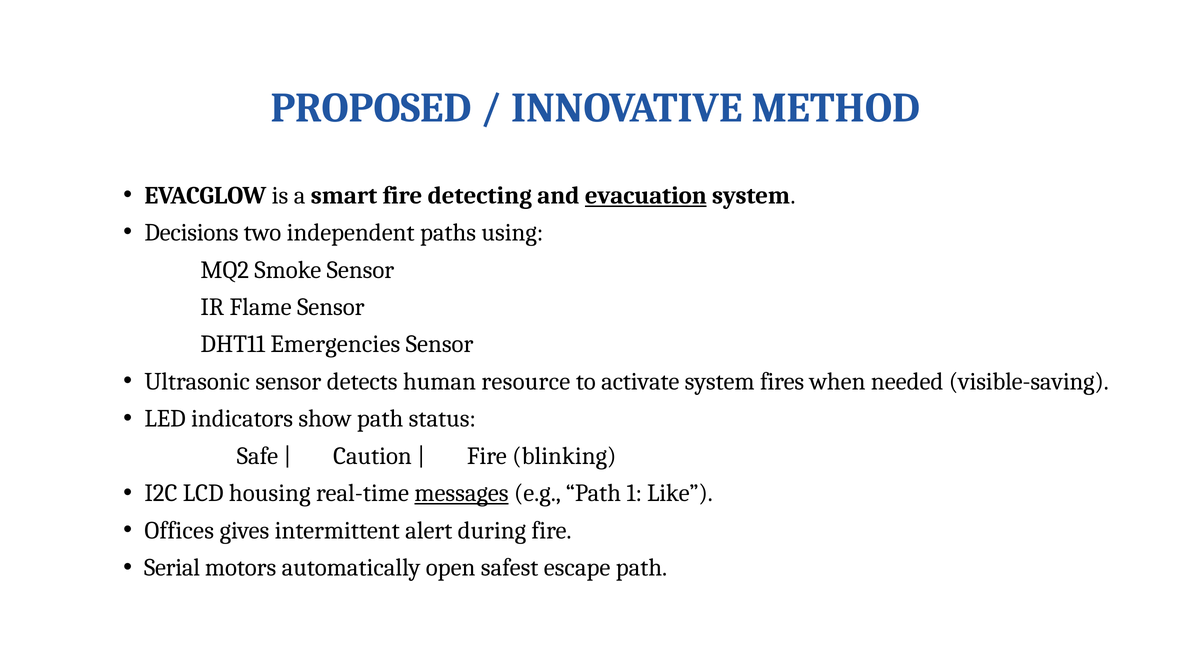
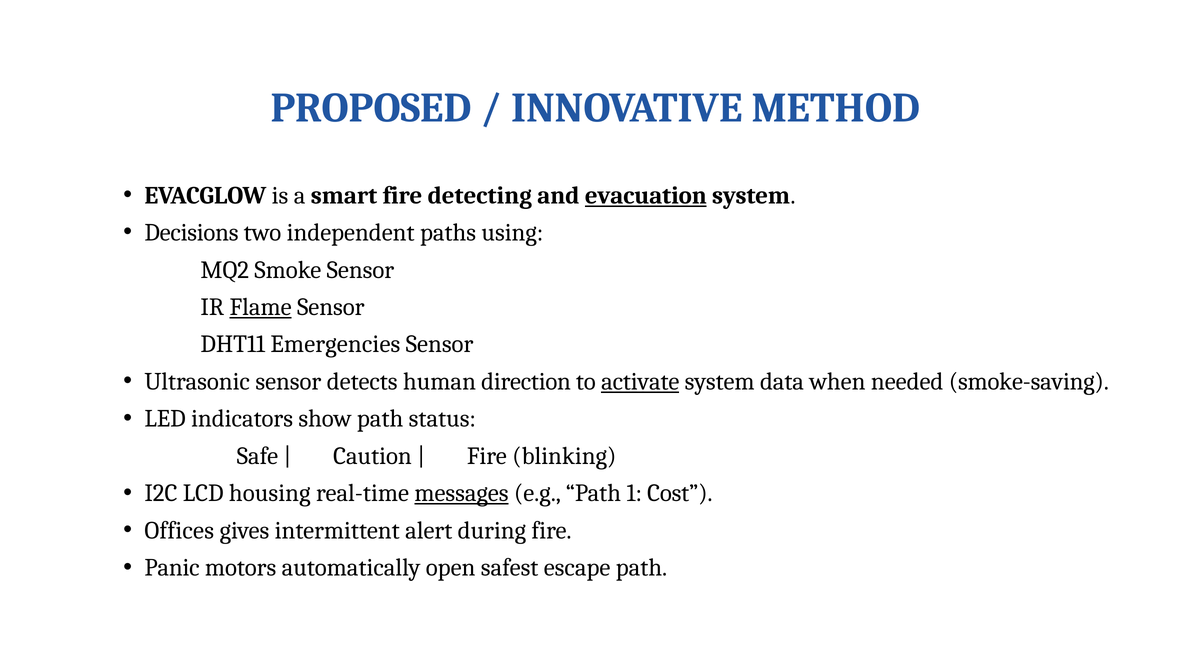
Flame underline: none -> present
resource: resource -> direction
activate underline: none -> present
fires: fires -> data
visible-saving: visible-saving -> smoke-saving
Like: Like -> Cost
Serial: Serial -> Panic
